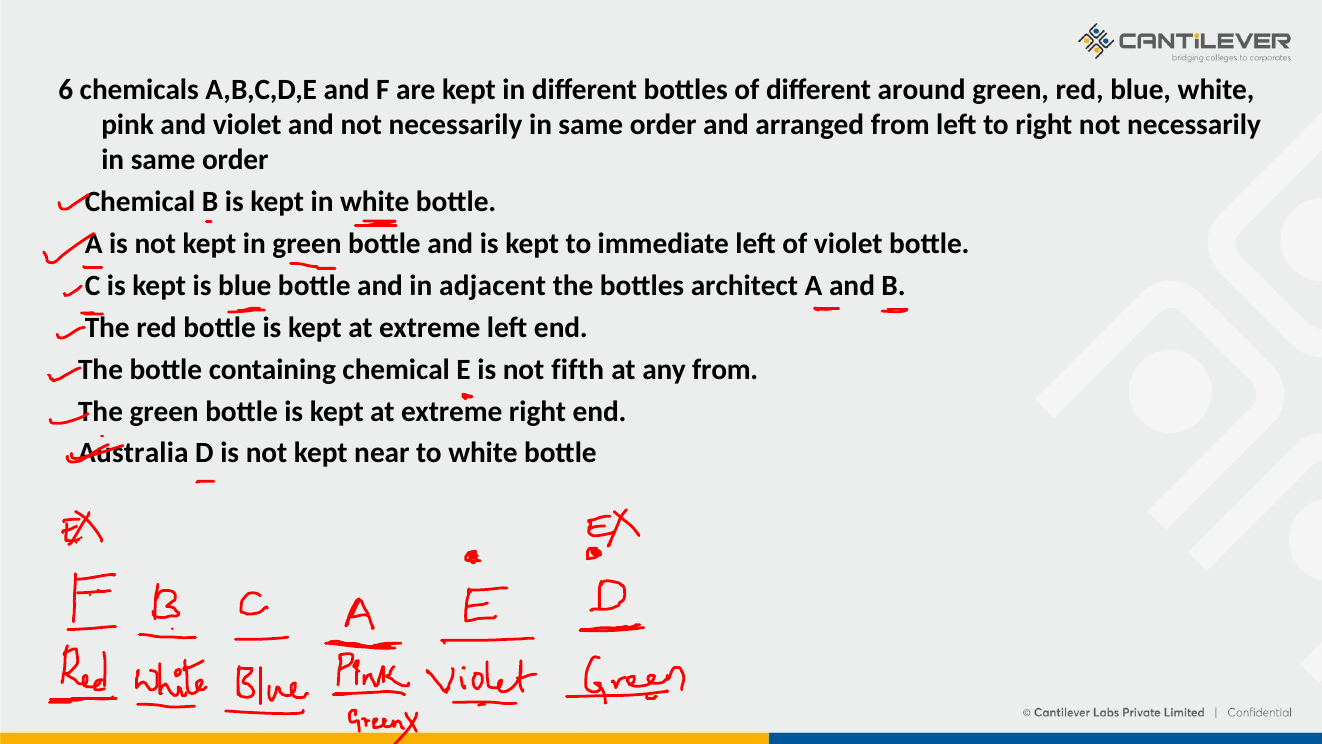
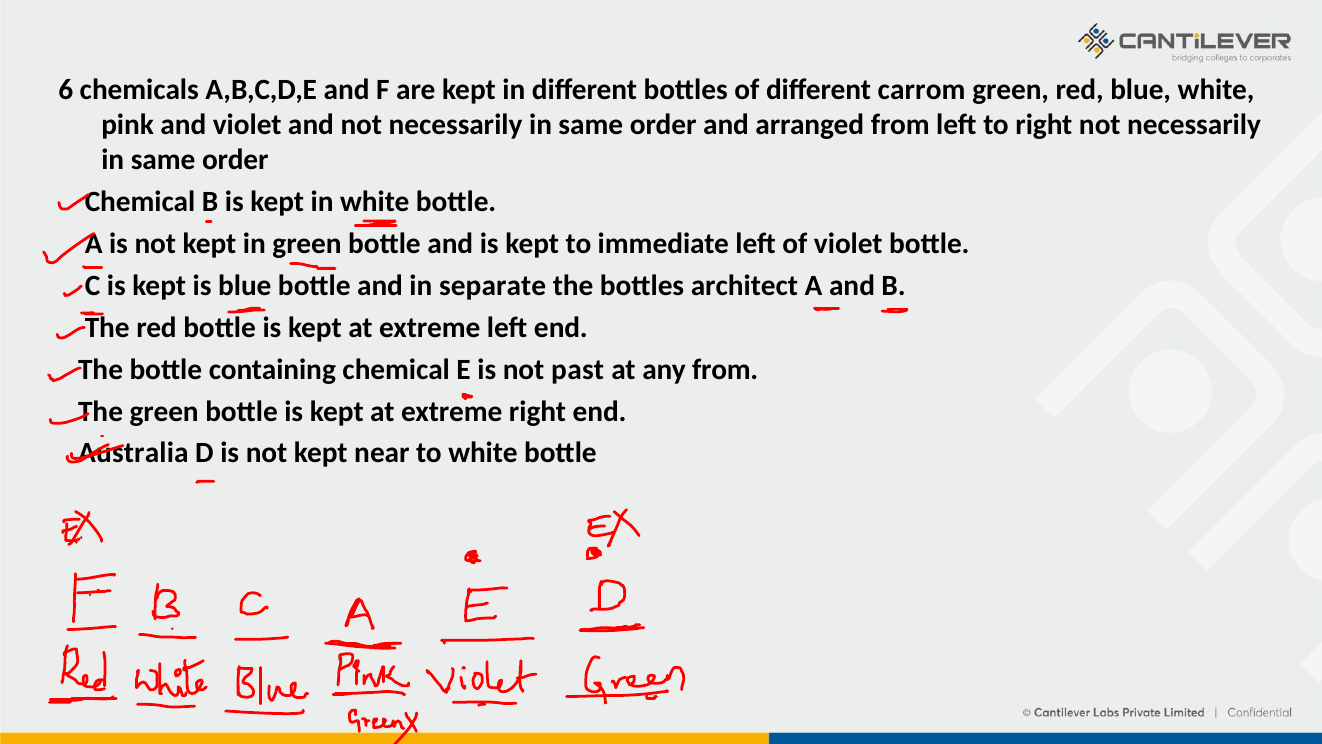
around: around -> carrom
adjacent: adjacent -> separate
fifth: fifth -> past
